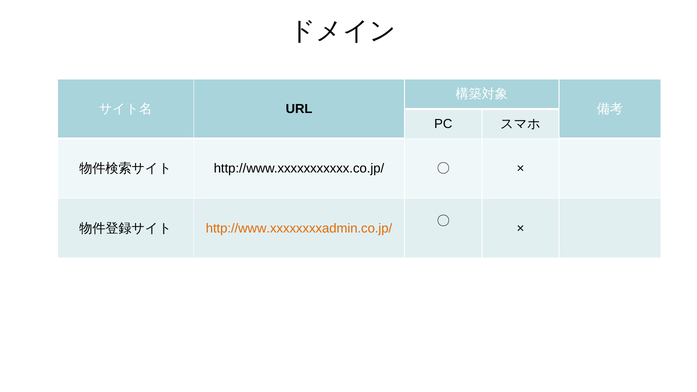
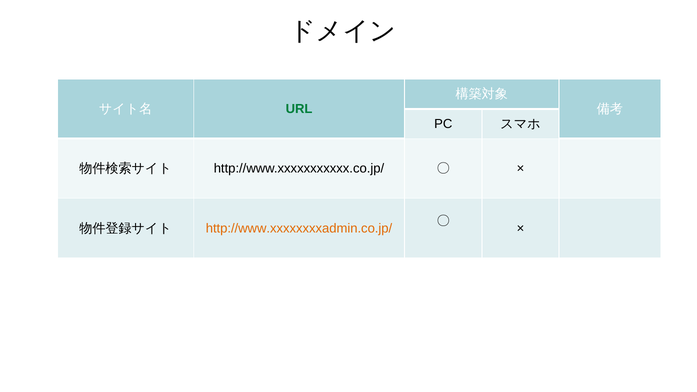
URL colour: black -> green
